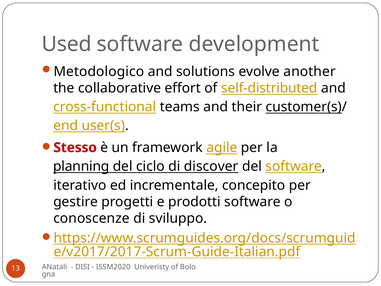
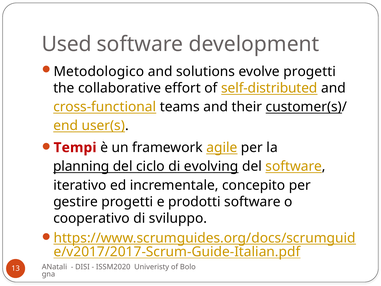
evolve another: another -> progetti
Stesso: Stesso -> Tempi
discover: discover -> evolving
conoscenze: conoscenze -> cooperativo
